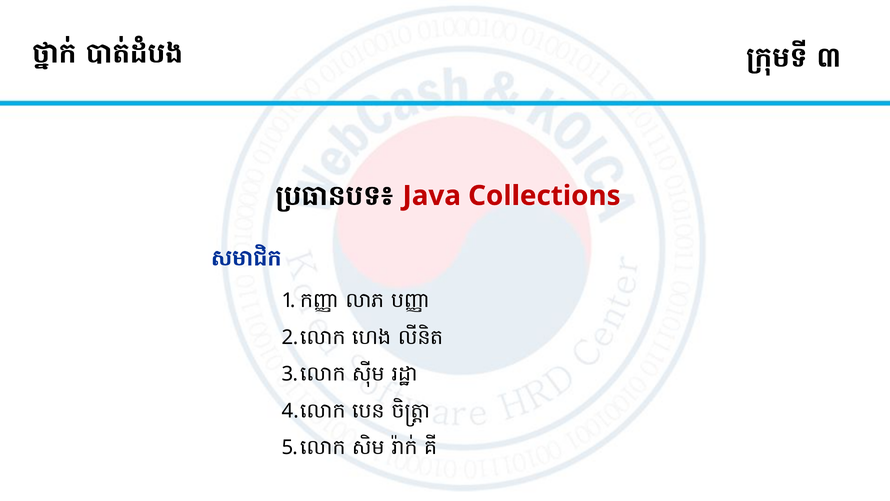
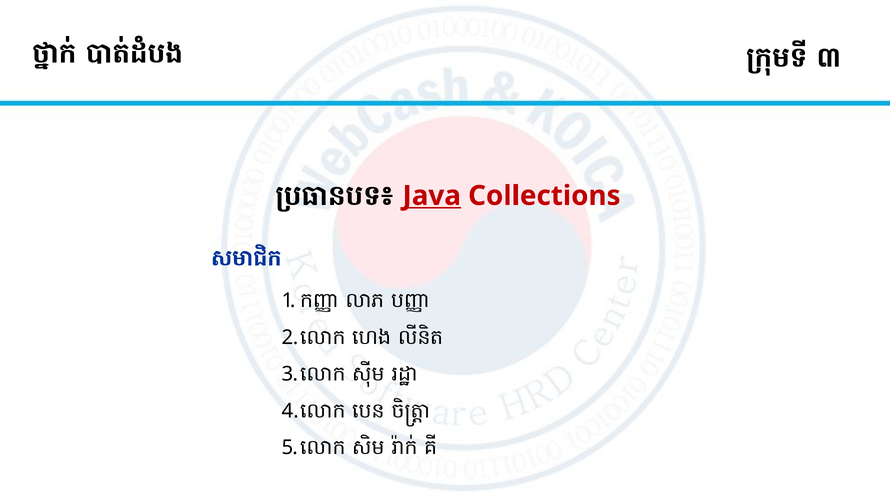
Java underline: none -> present
